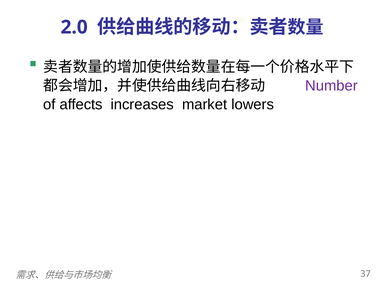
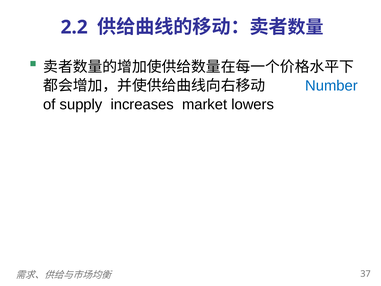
2.0: 2.0 -> 2.2
Number colour: purple -> blue
affects: affects -> supply
